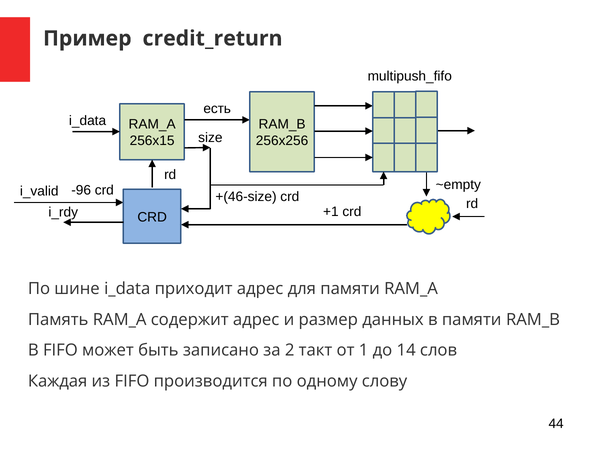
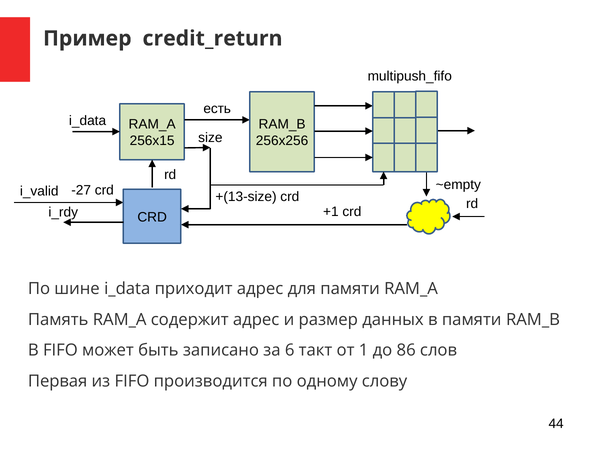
-96: -96 -> -27
+(46-size: +(46-size -> +(13-size
2: 2 -> 6
14: 14 -> 86
Каждая: Каждая -> Первая
